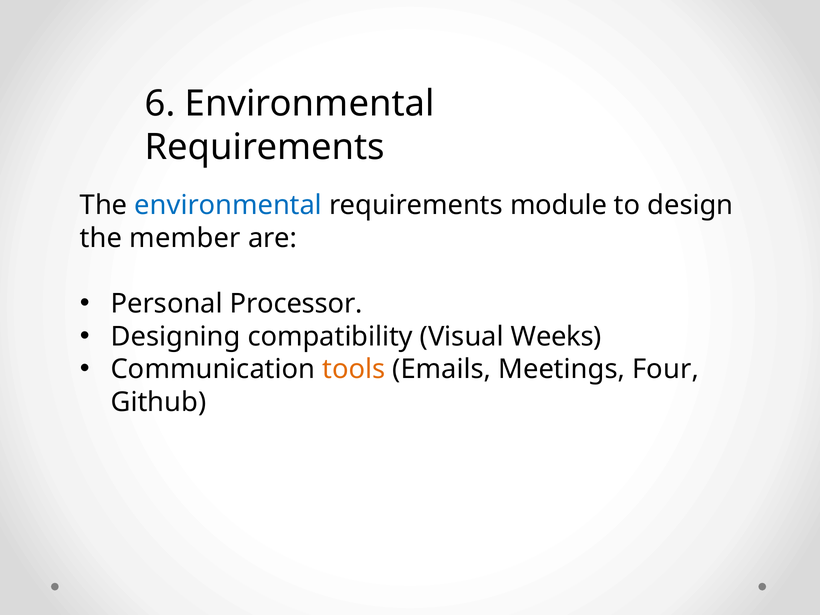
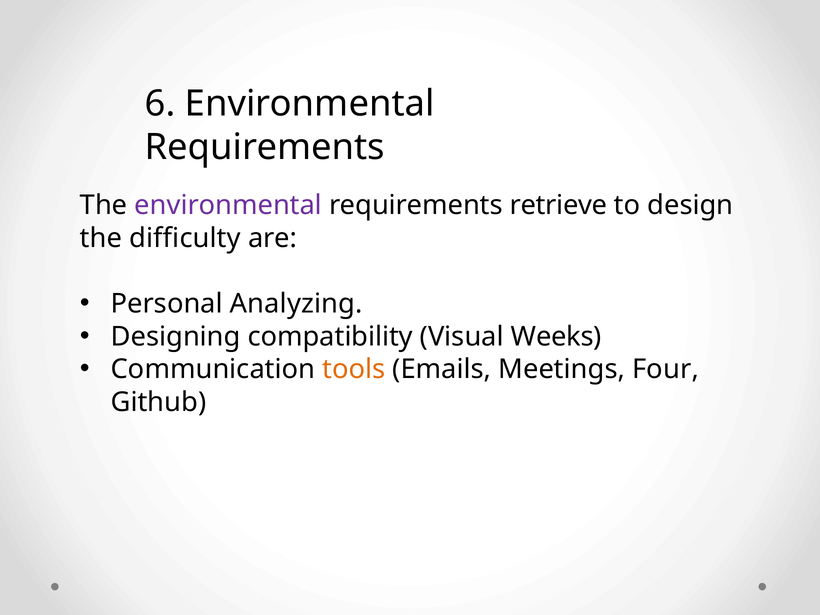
environmental at (228, 205) colour: blue -> purple
module: module -> retrieve
member: member -> difficulty
Processor: Processor -> Analyzing
